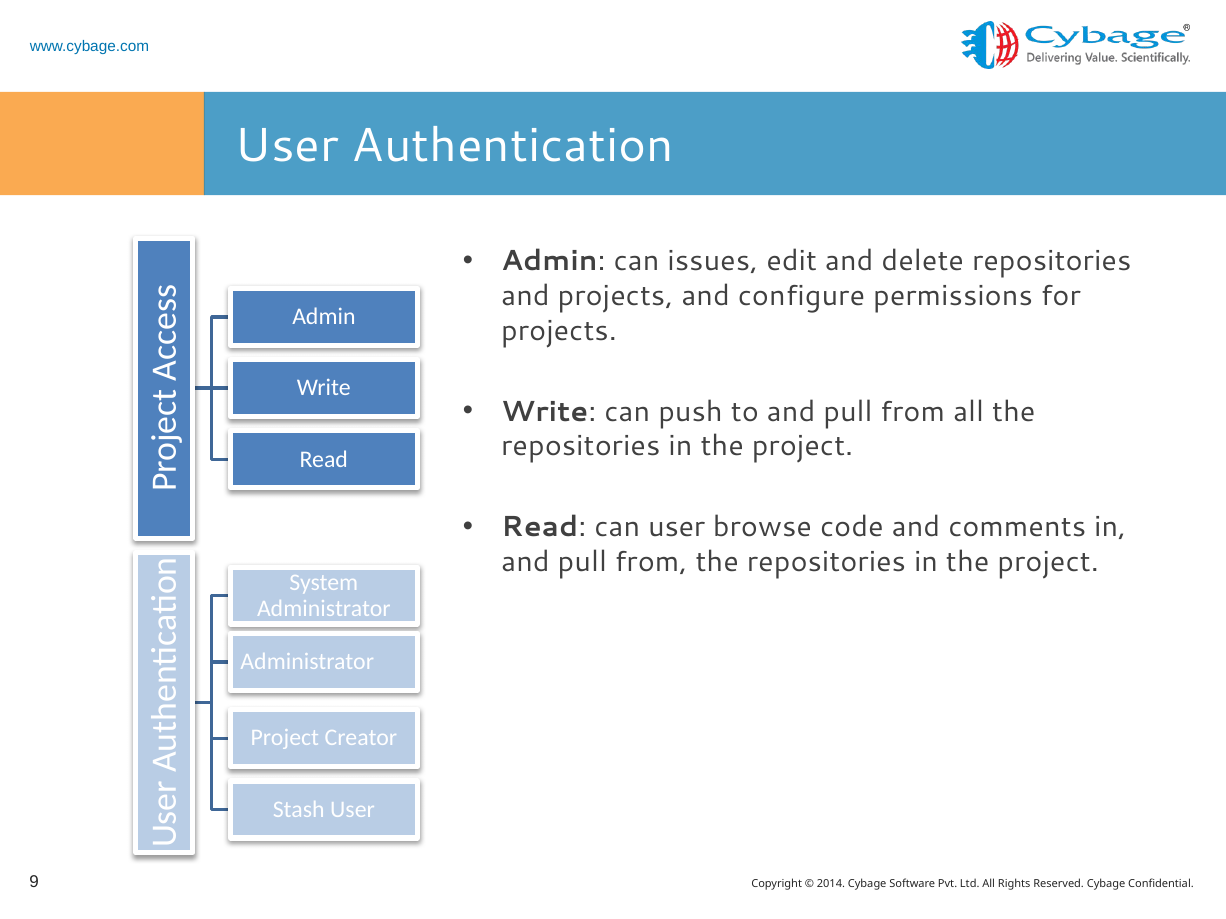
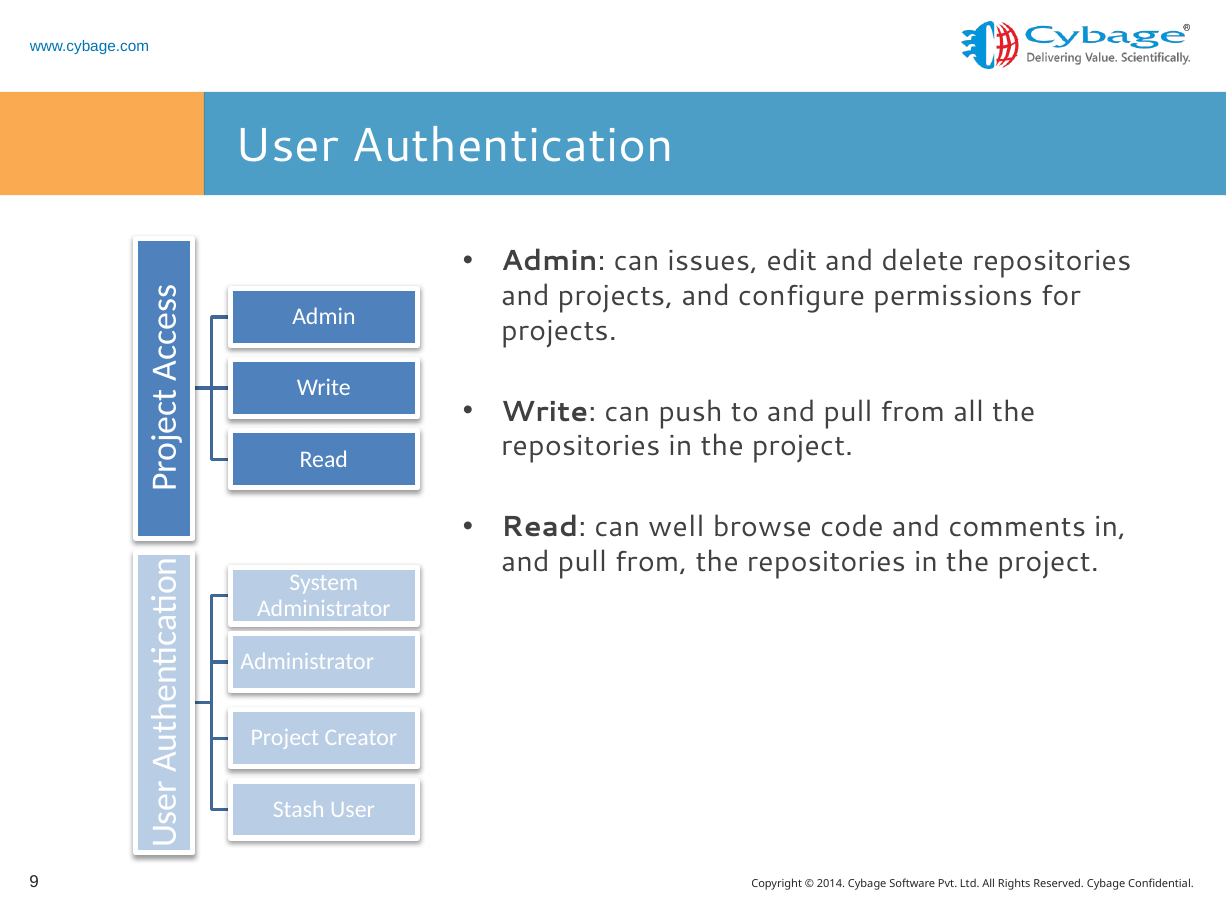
can user: user -> well
